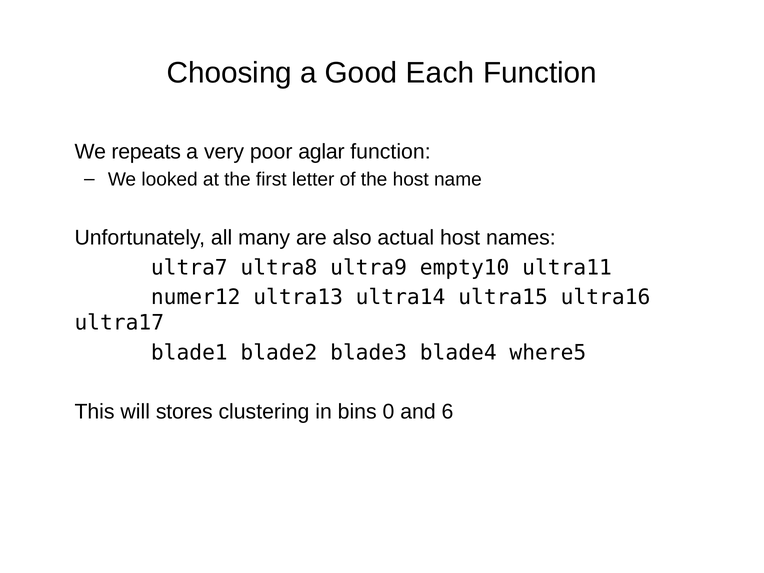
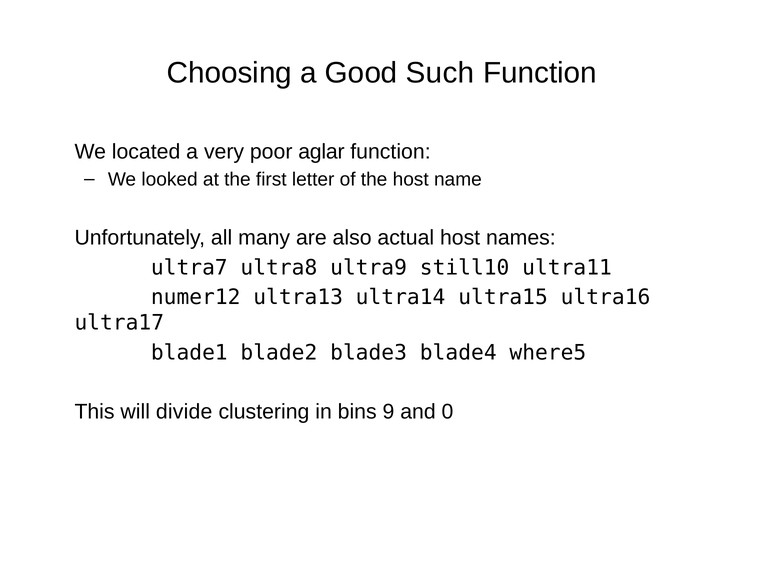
Each: Each -> Such
repeats: repeats -> located
empty10: empty10 -> still10
stores: stores -> divide
0: 0 -> 9
6: 6 -> 0
